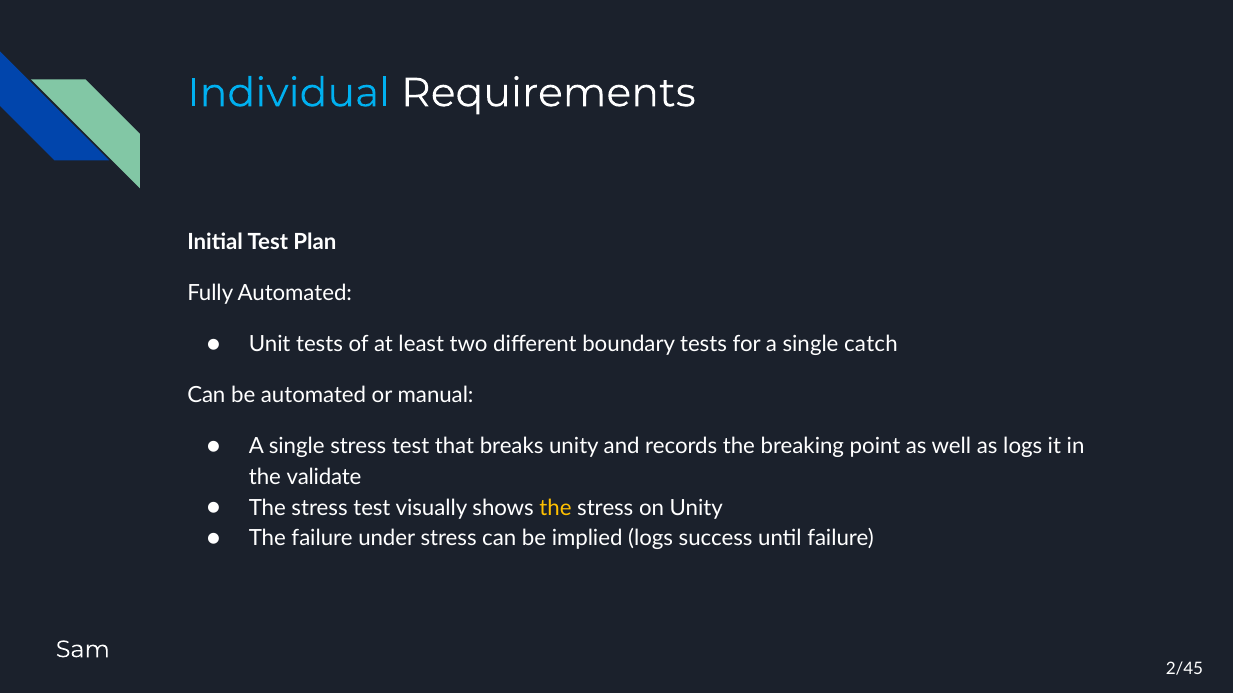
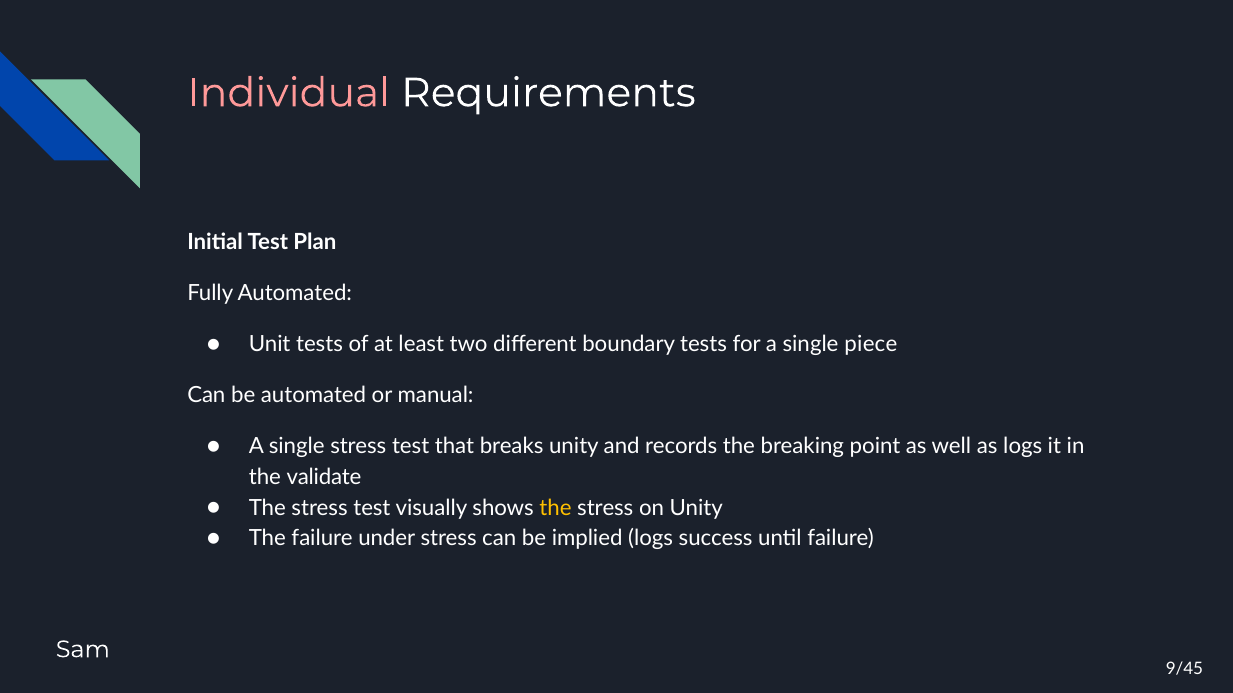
Individual colour: light blue -> pink
catch: catch -> piece
2/45: 2/45 -> 9/45
